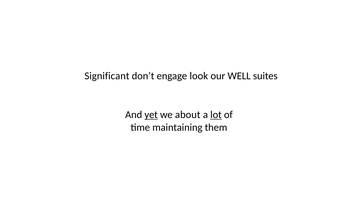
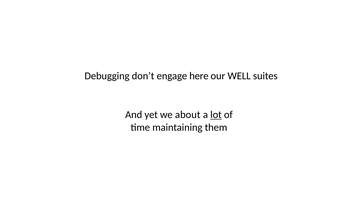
Significant: Significant -> Debugging
look: look -> here
yet underline: present -> none
